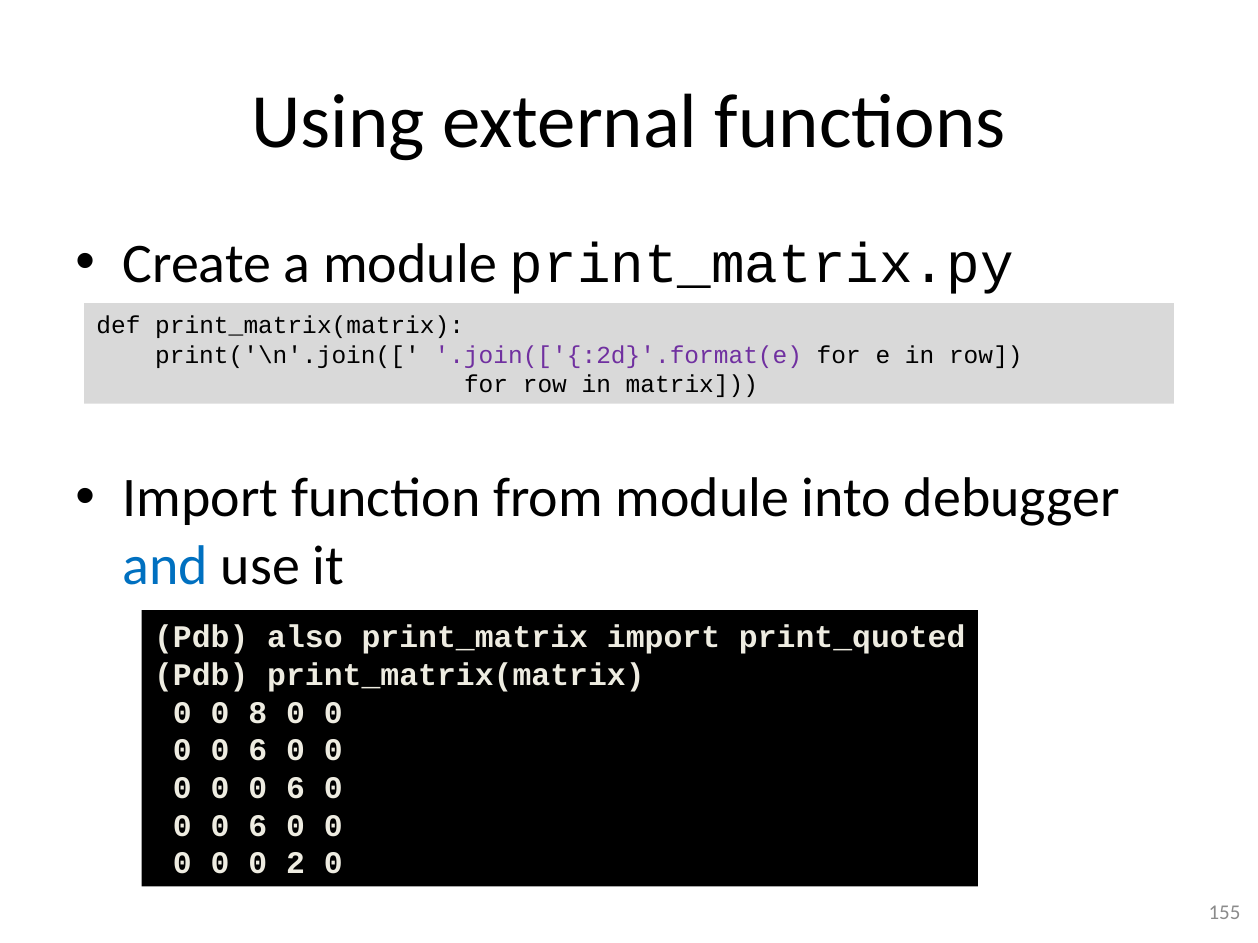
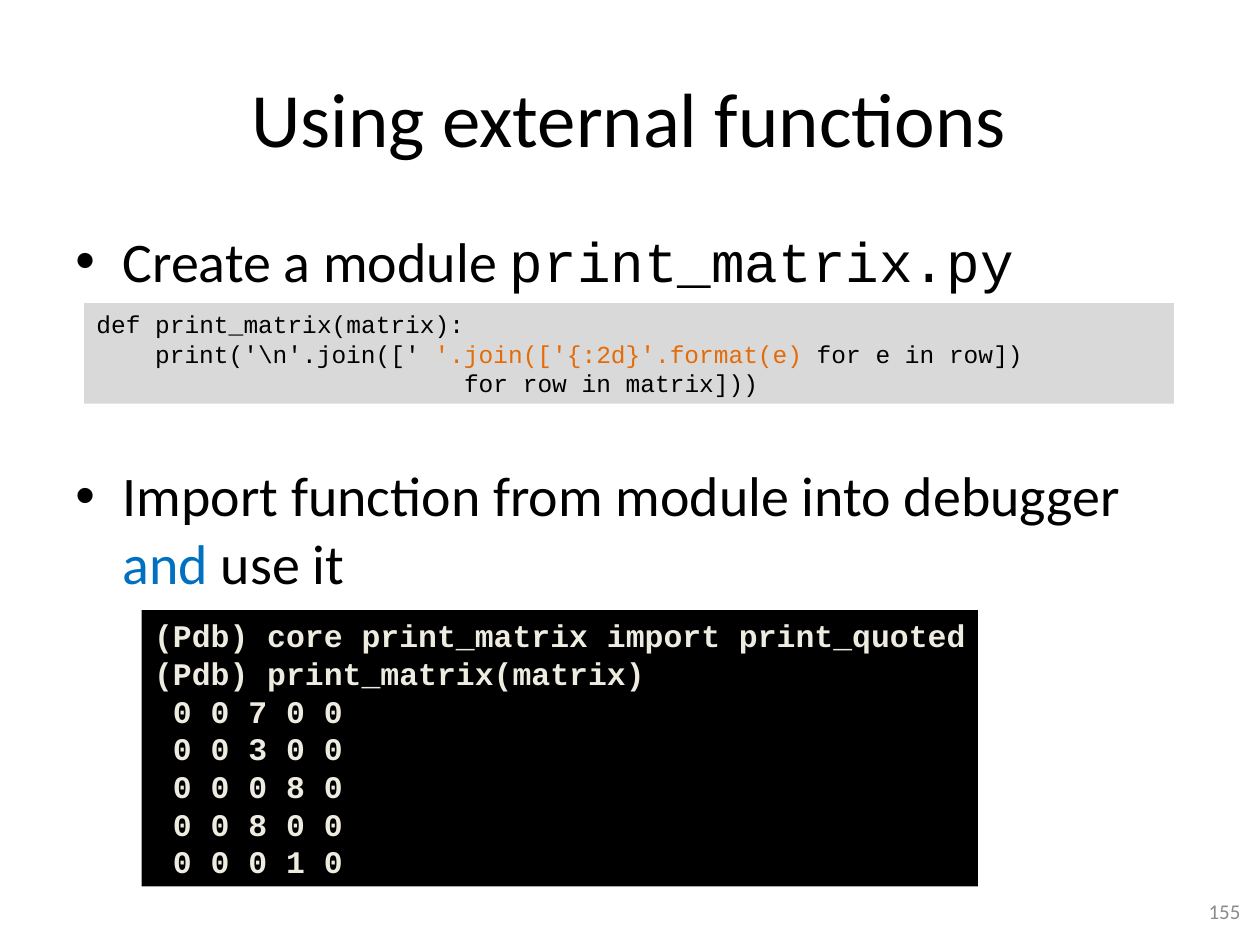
.join(['{:2d}'.format(e colour: purple -> orange
also: also -> core
8: 8 -> 7
6 at (258, 751): 6 -> 3
6 at (296, 789): 6 -> 8
6 at (258, 826): 6 -> 8
2: 2 -> 1
